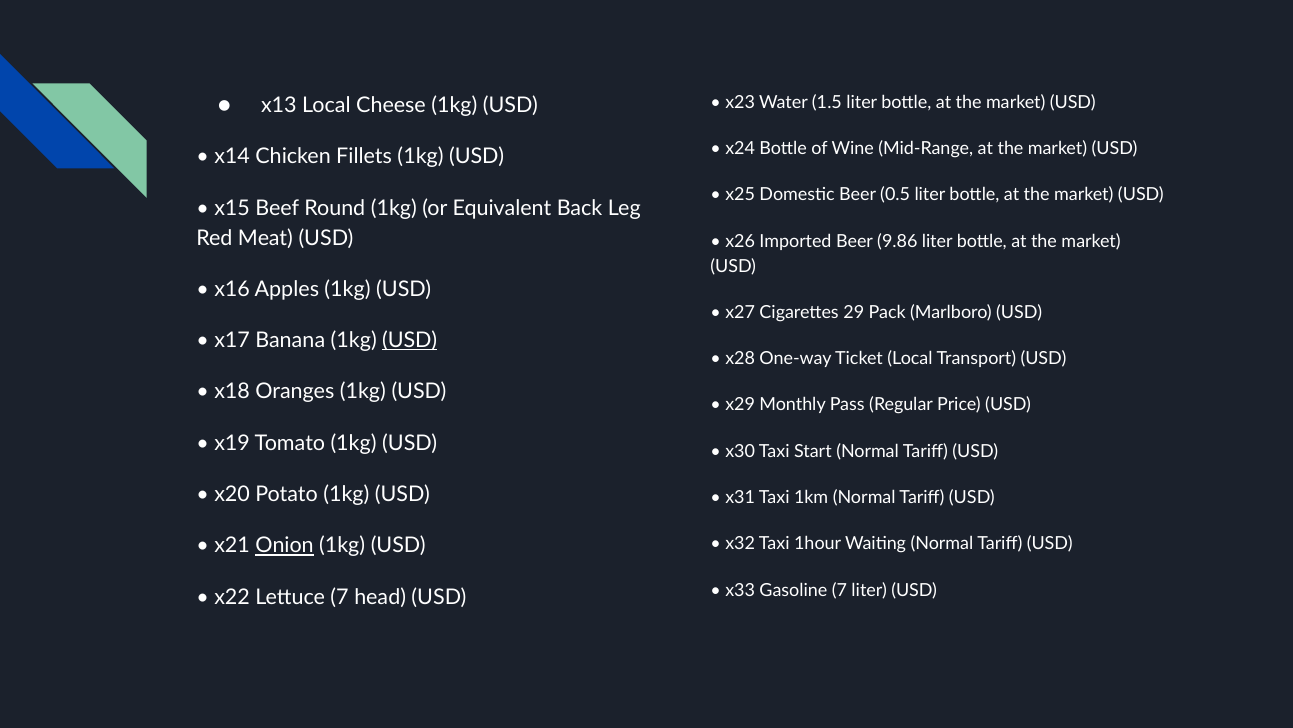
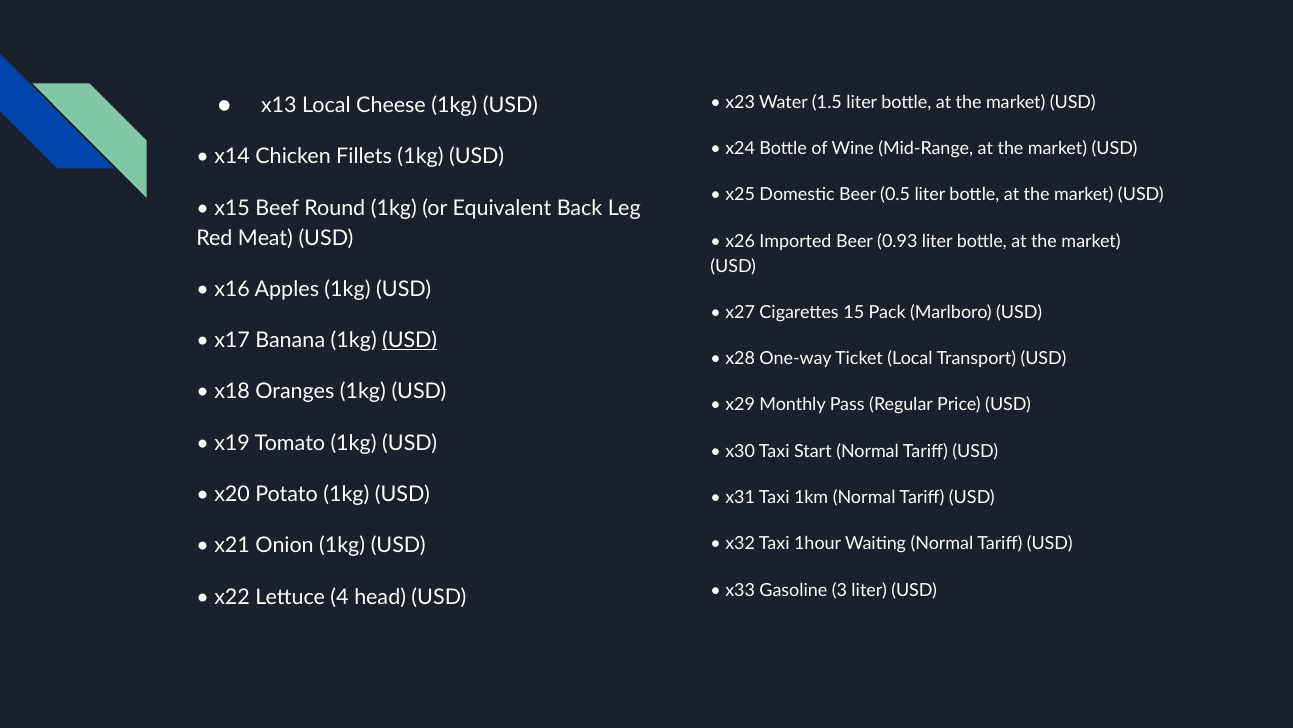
9.86: 9.86 -> 0.93
29: 29 -> 15
Onion underline: present -> none
Gasoline 7: 7 -> 3
Lettuce 7: 7 -> 4
